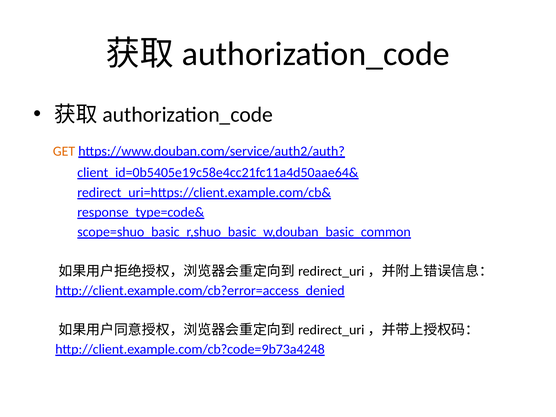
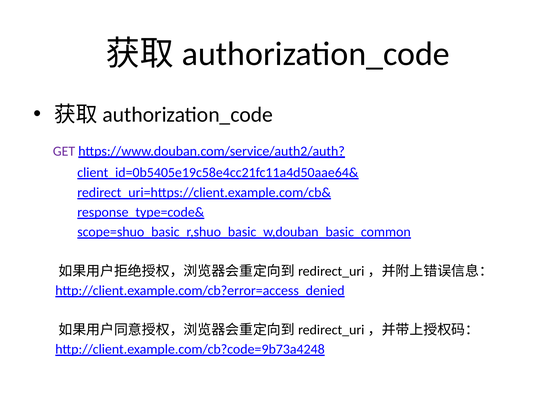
GET colour: orange -> purple
